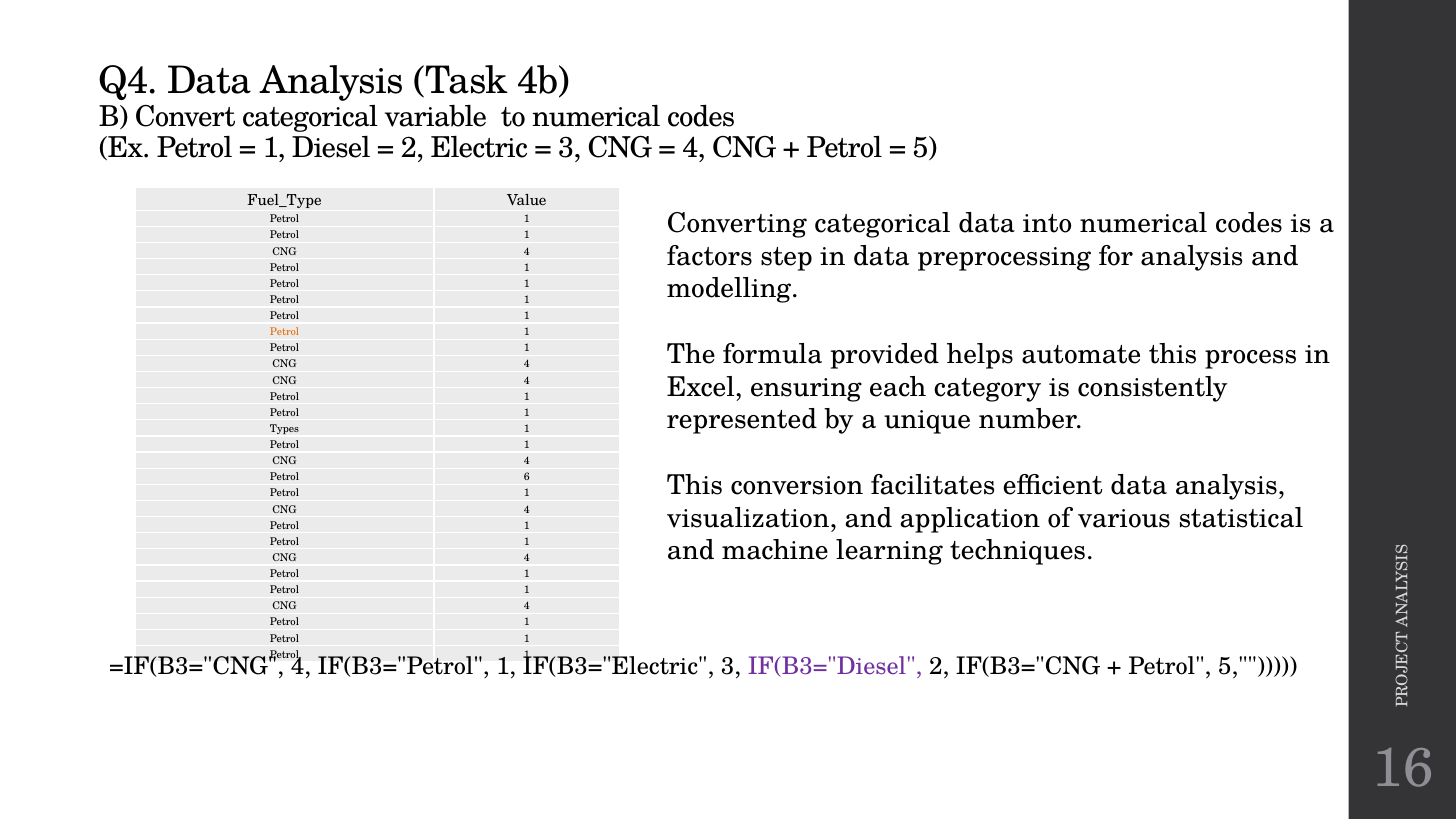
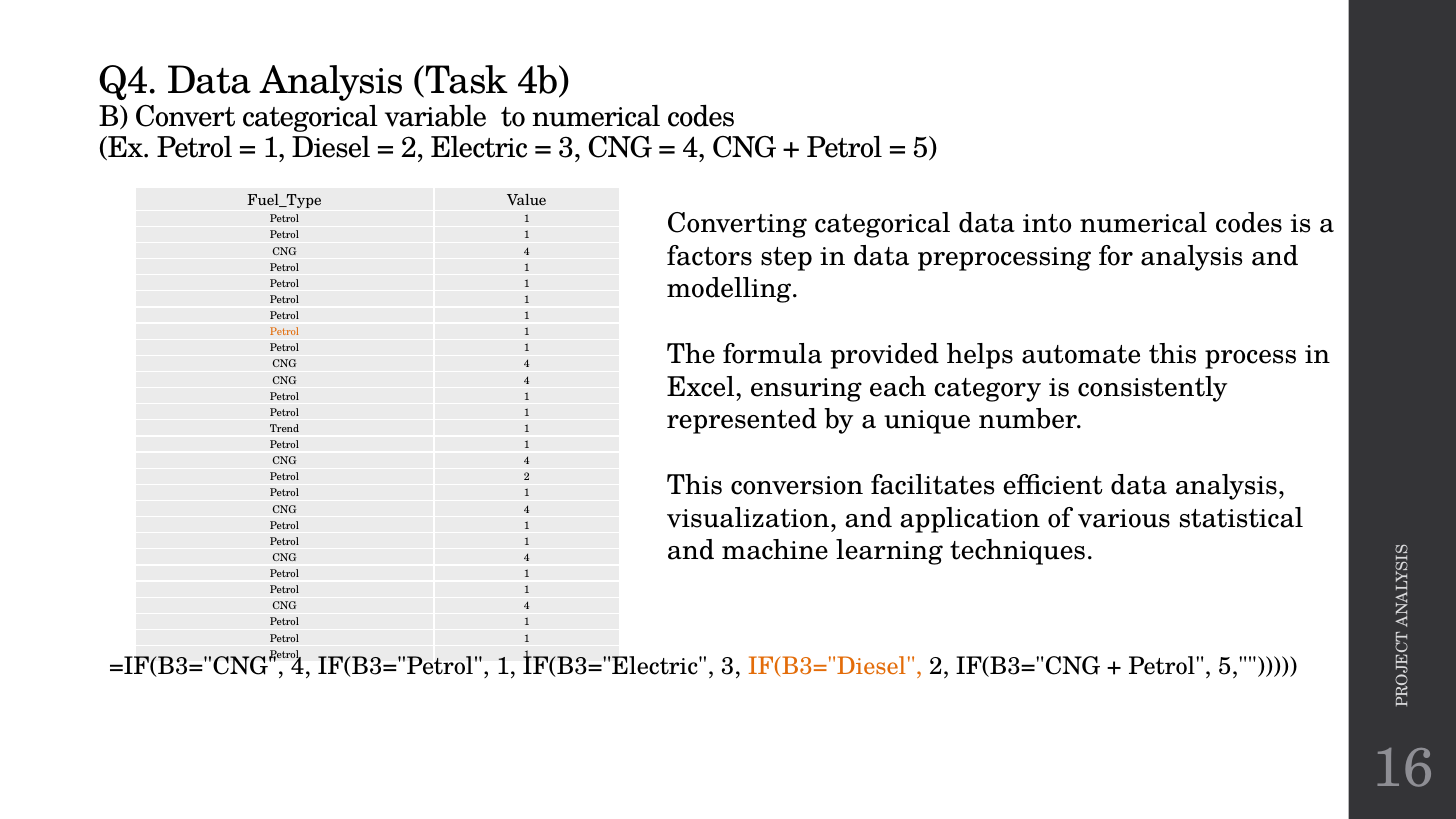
Types: Types -> Trend
Petrol 6: 6 -> 2
IF(B3="Diesel colour: purple -> orange
